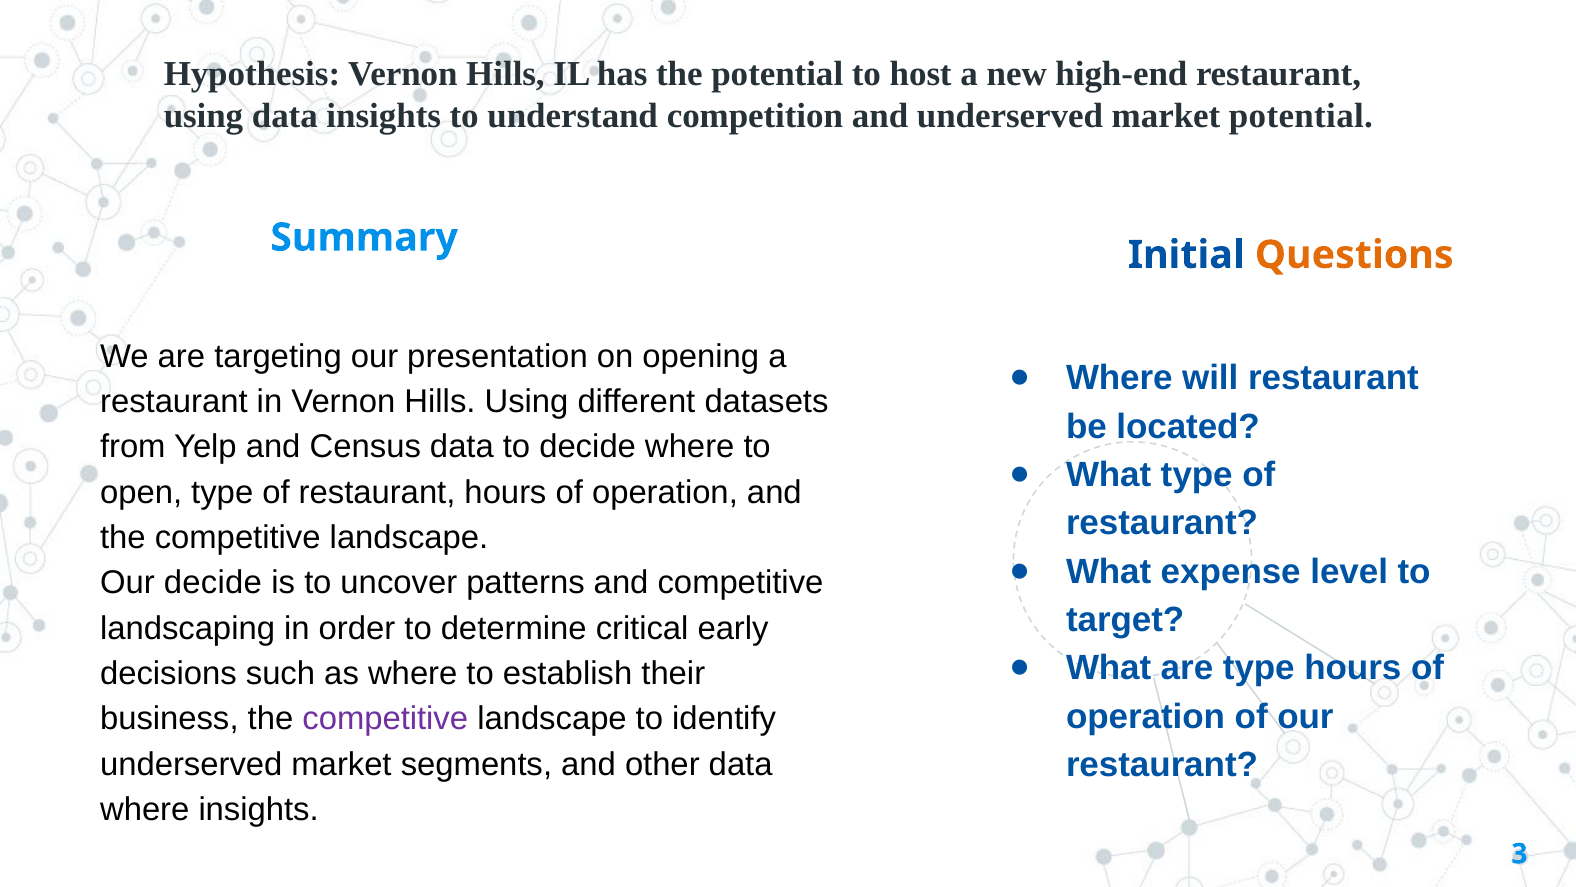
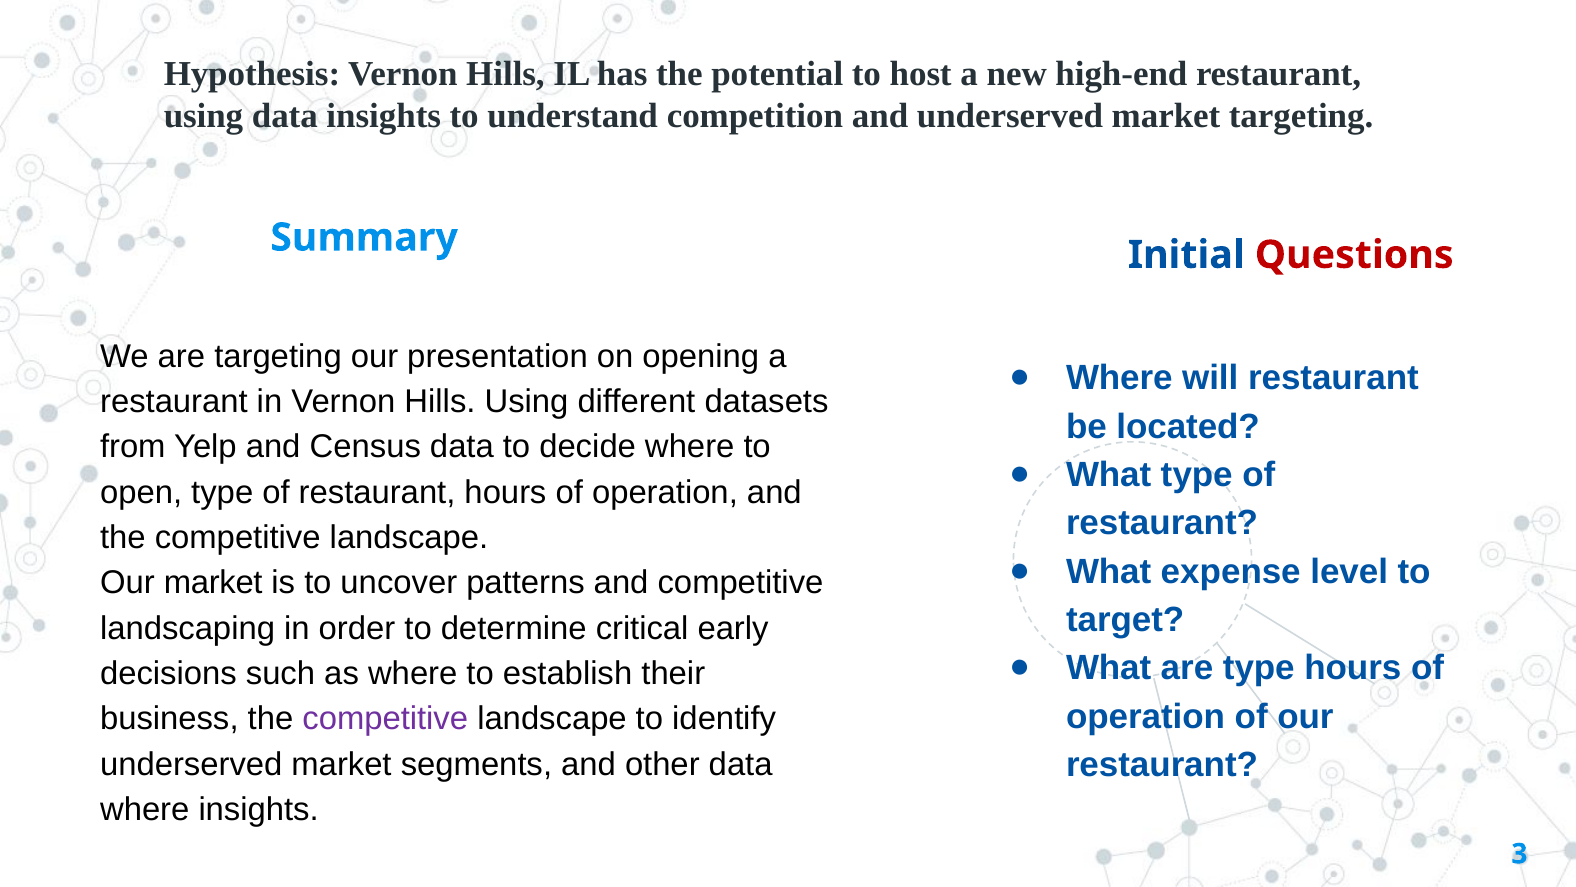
market potential: potential -> targeting
Questions colour: orange -> red
Our decide: decide -> market
